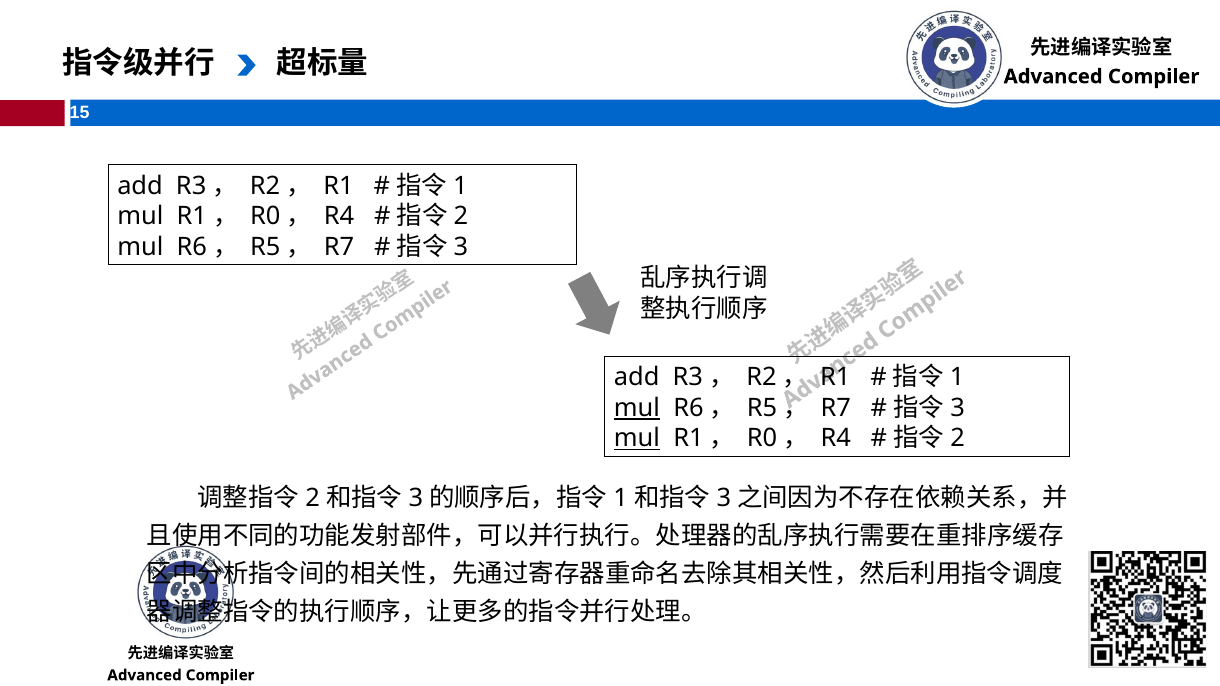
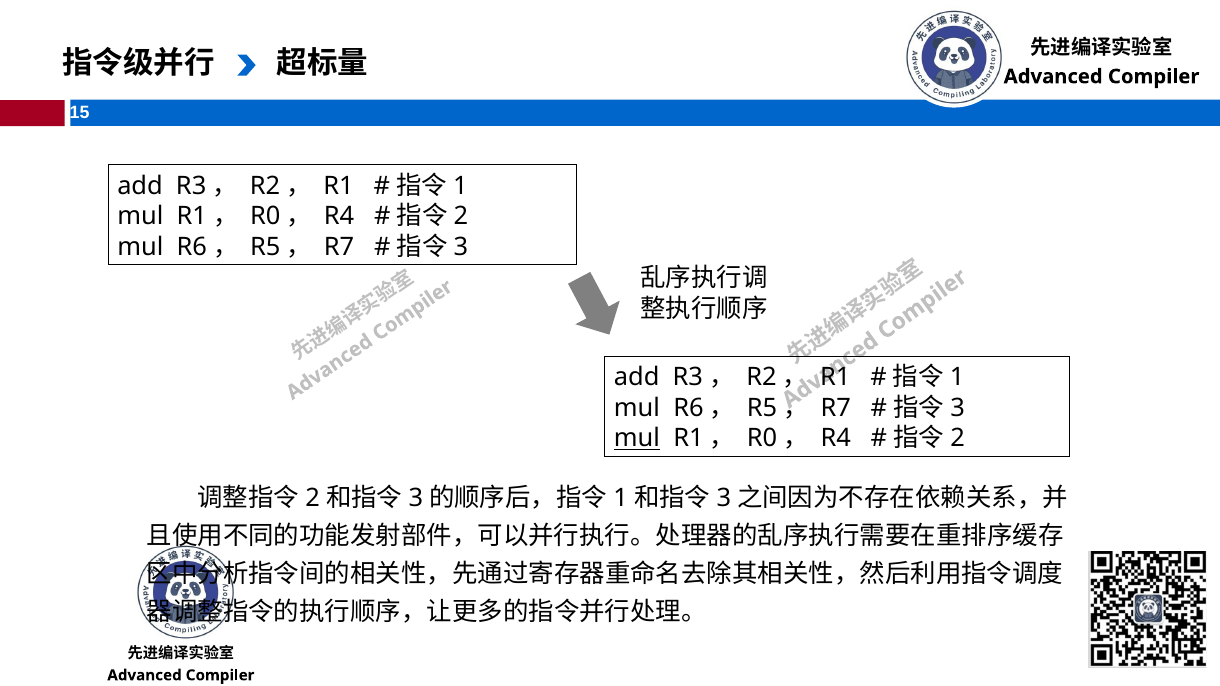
mul at (637, 408) underline: present -> none
